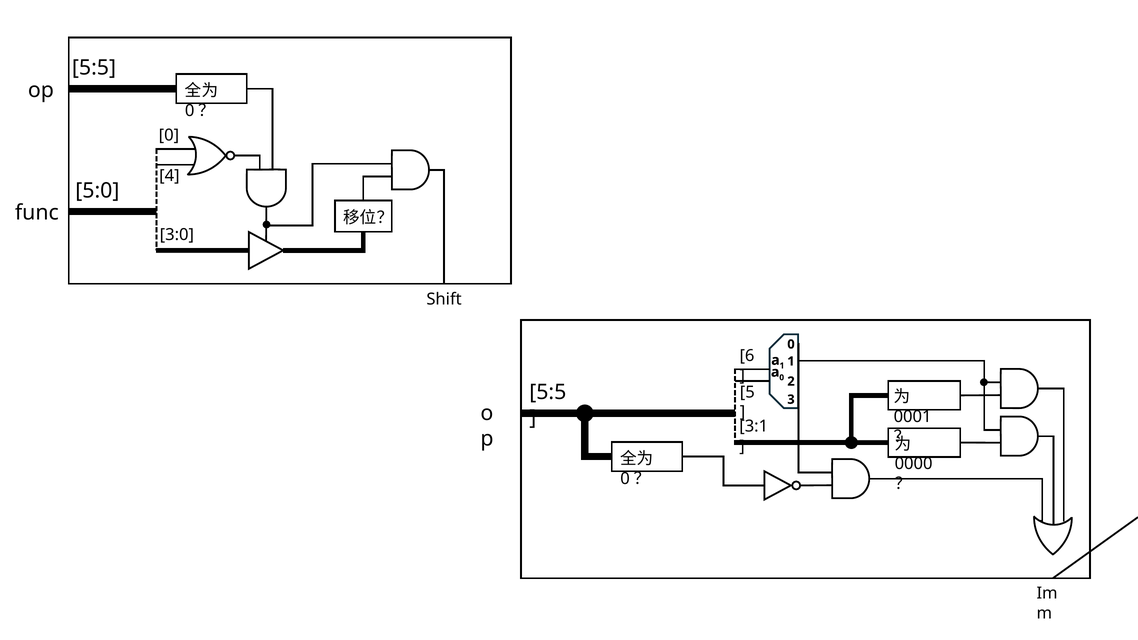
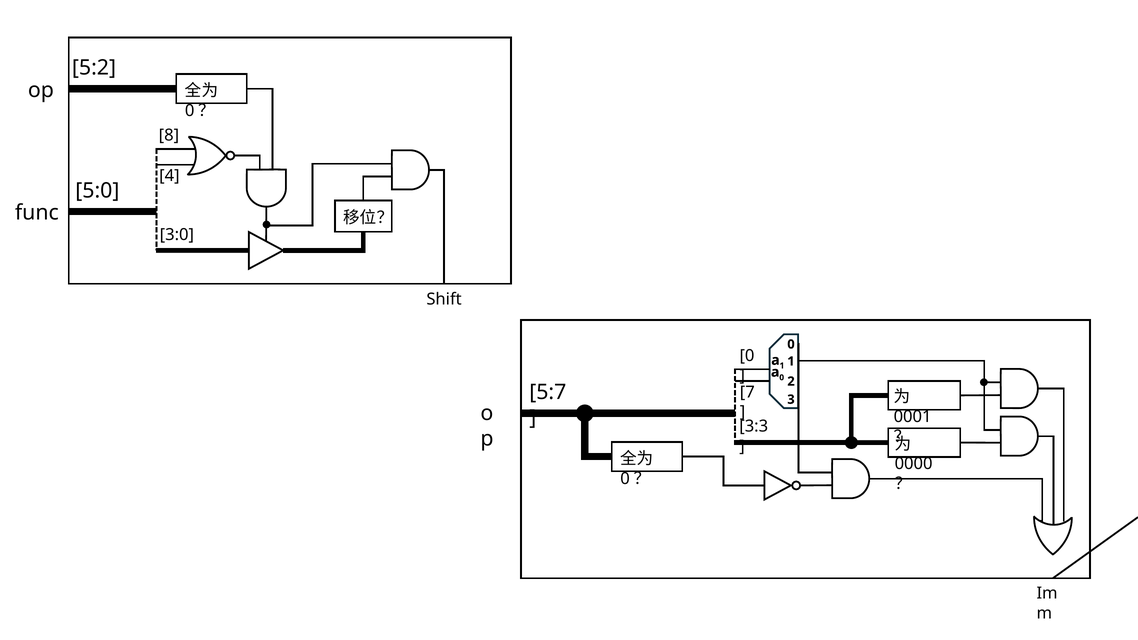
5:5 at (94, 68): 5:5 -> 5:2
0 at (169, 136): 0 -> 8
6 at (747, 356): 6 -> 0
5:5 at (548, 392): 5:5 -> 5:7
5: 5 -> 7
3:1: 3:1 -> 3:3
